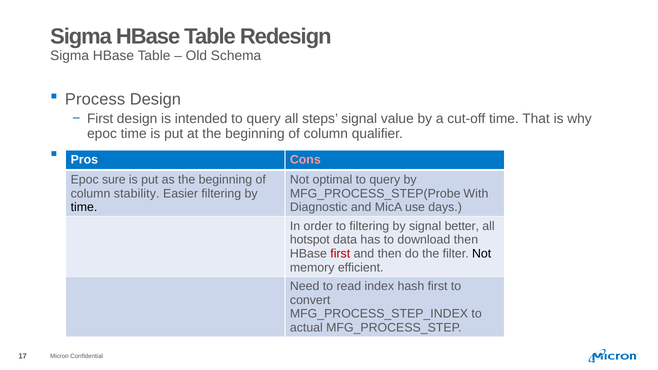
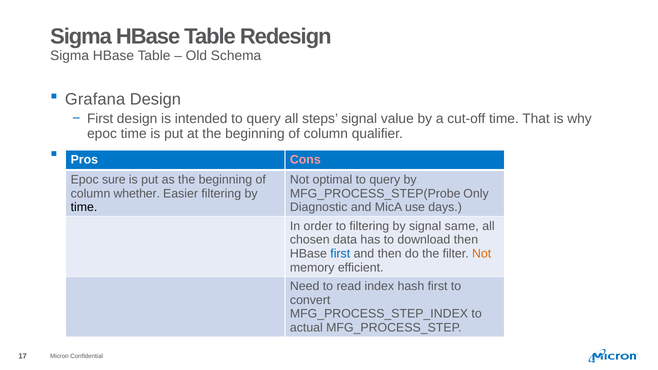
Process: Process -> Grafana
stability: stability -> whether
With: With -> Only
better: better -> same
hotspot: hotspot -> chosen
first at (340, 254) colour: red -> blue
Not at (482, 254) colour: black -> orange
